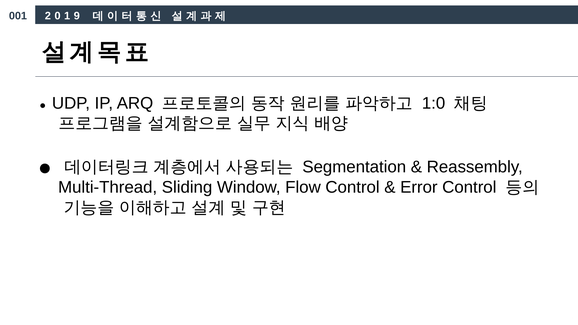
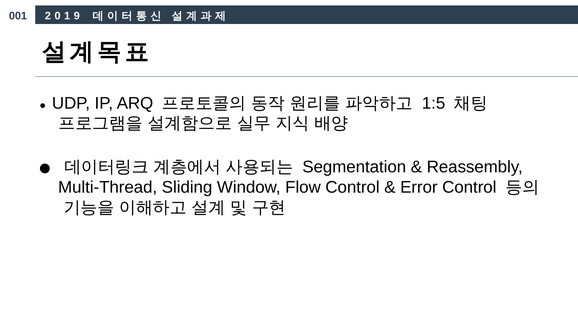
1:0: 1:0 -> 1:5
